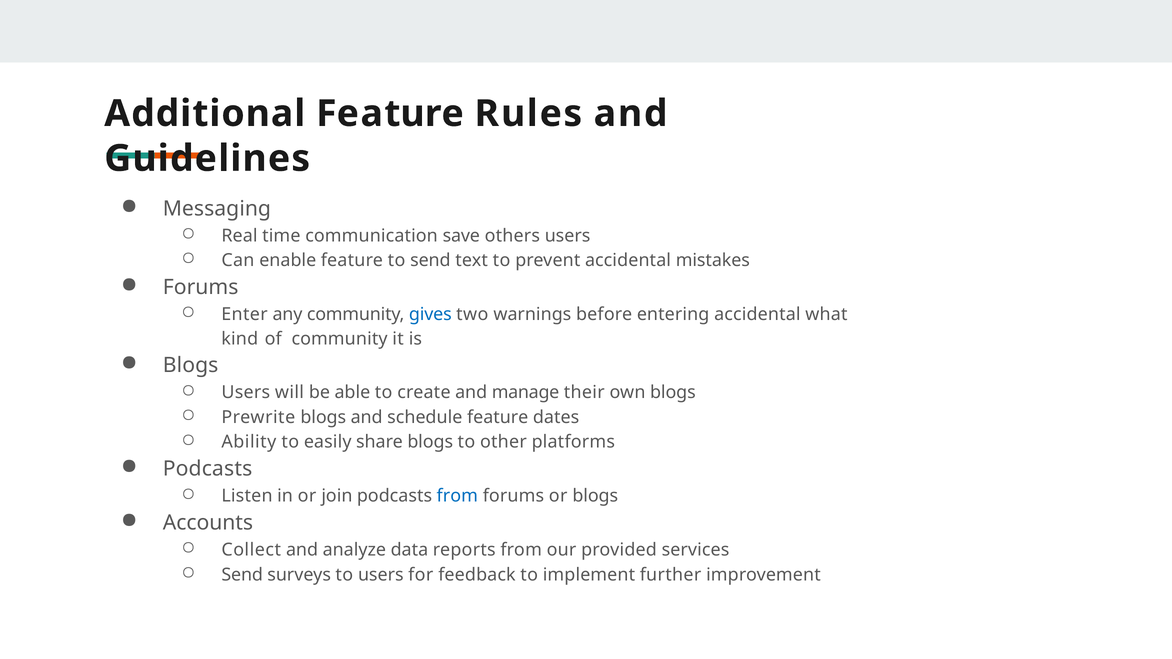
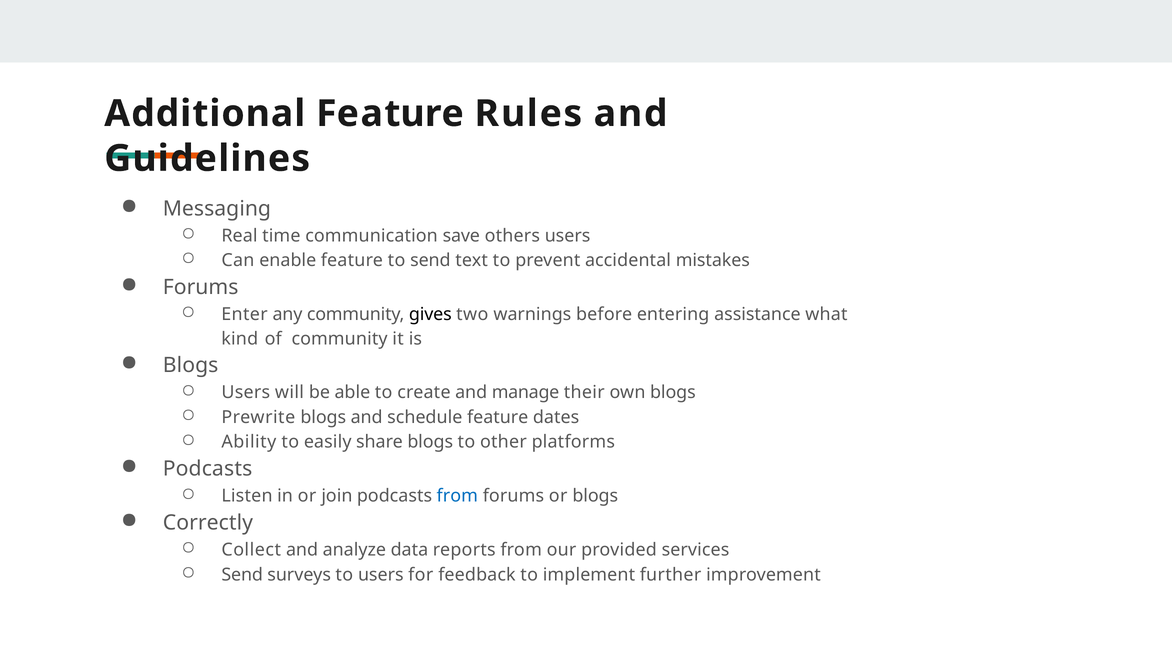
gives colour: blue -> black
entering accidental: accidental -> assistance
Accounts: Accounts -> Correctly
